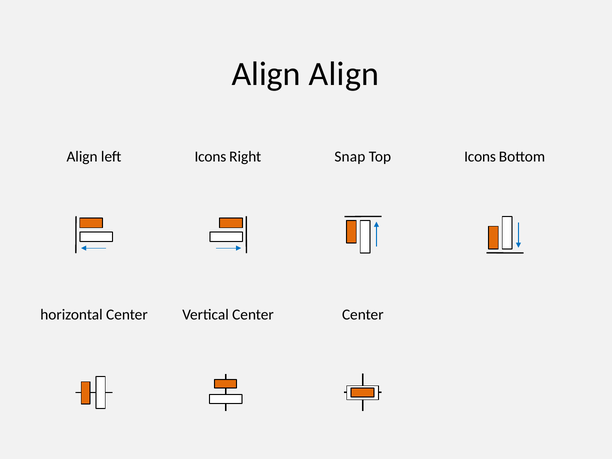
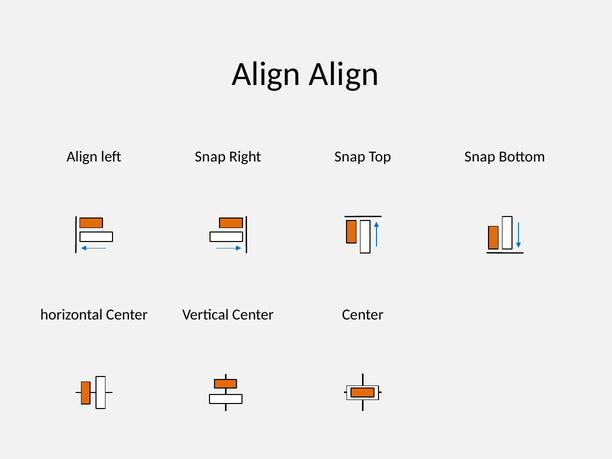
left Icons: Icons -> Snap
Top Icons: Icons -> Snap
